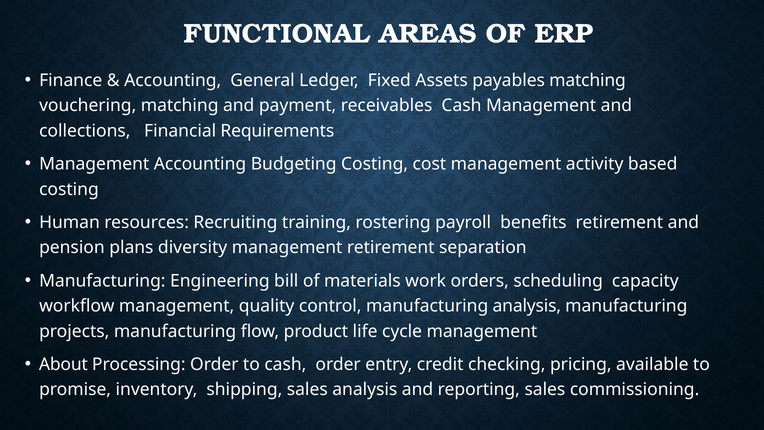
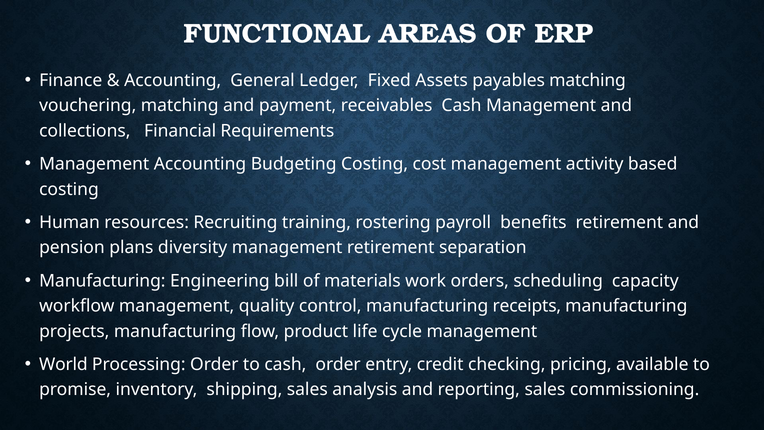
manufacturing analysis: analysis -> receipts
About: About -> World
